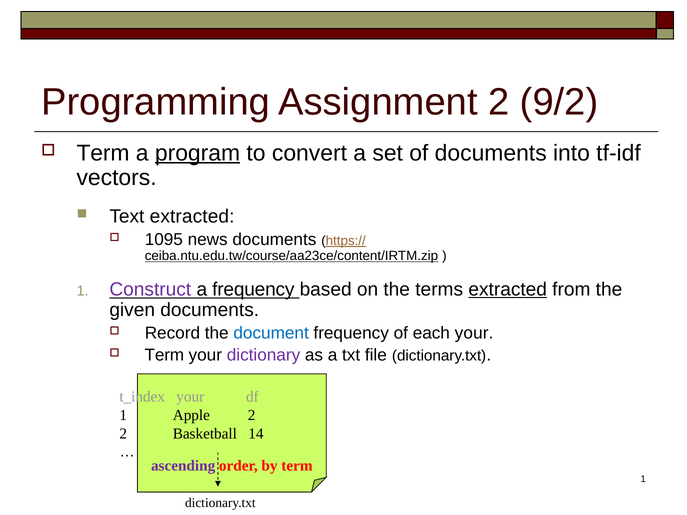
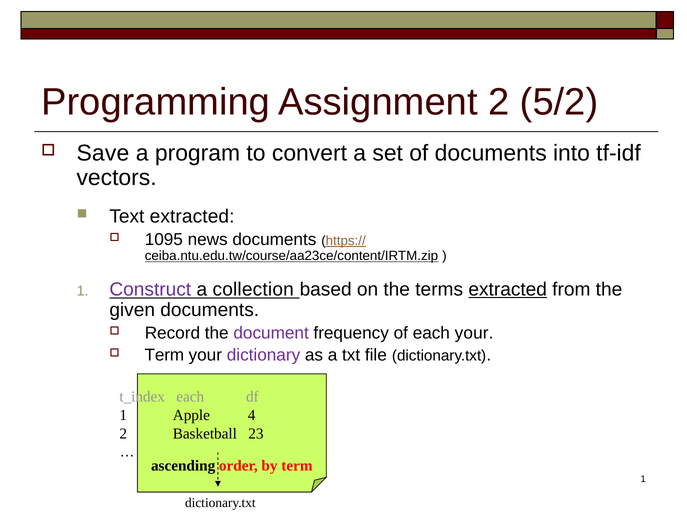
9/2: 9/2 -> 5/2
Term at (103, 153): Term -> Save
program underline: present -> none
a frequency: frequency -> collection
document colour: blue -> purple
t_index your: your -> each
Apple 2: 2 -> 4
14: 14 -> 23
ascending colour: purple -> black
